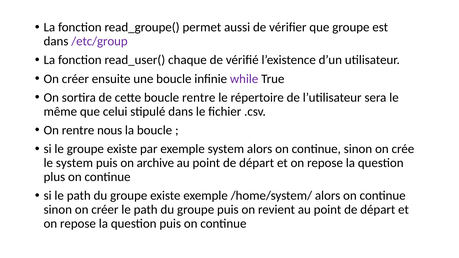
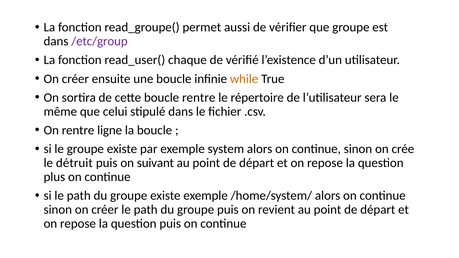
while colour: purple -> orange
nous: nous -> ligne
le system: system -> détruit
archive: archive -> suivant
